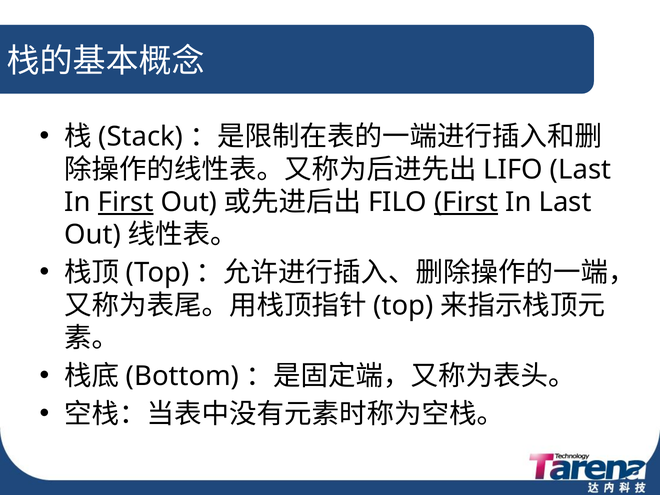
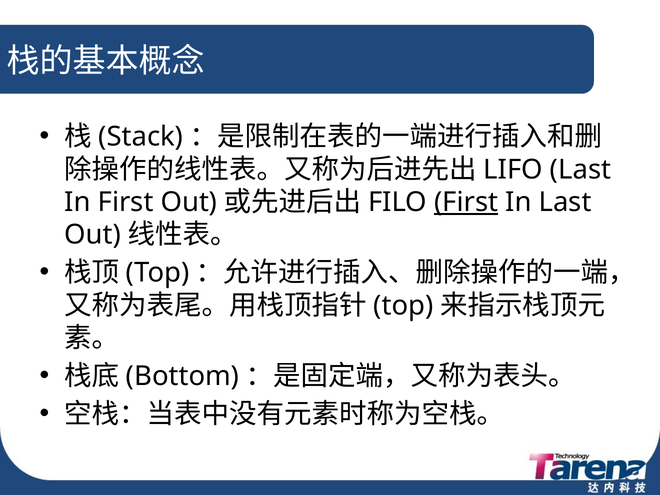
First at (126, 202) underline: present -> none
